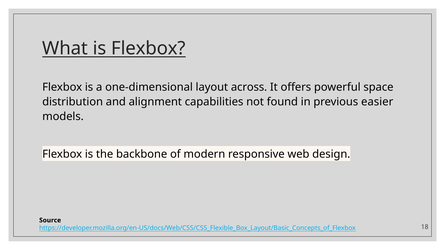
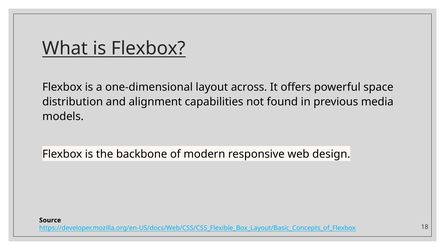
easier: easier -> media
